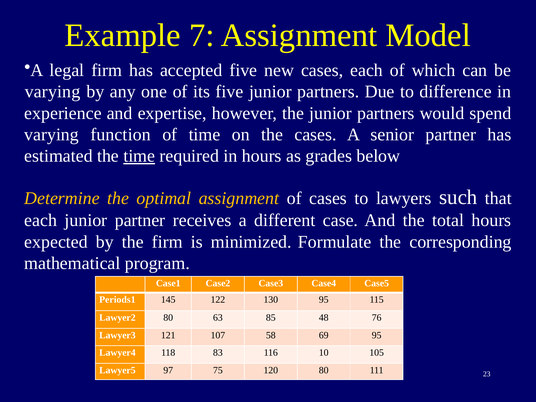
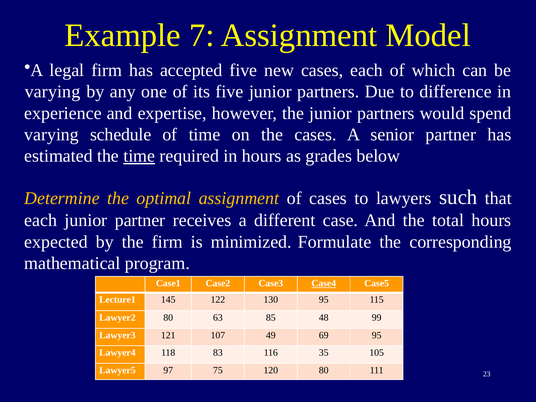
function: function -> schedule
Case4 underline: none -> present
Periods1: Periods1 -> Lecture1
76: 76 -> 99
58: 58 -> 49
10: 10 -> 35
